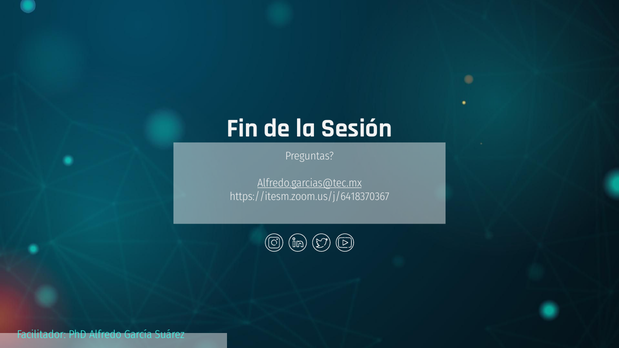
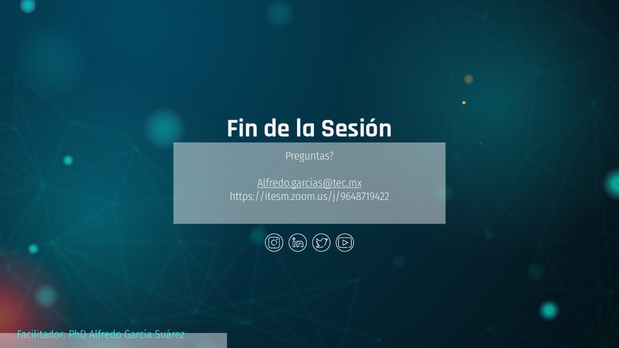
https://itesm.zoom.us/j/6418370367: https://itesm.zoom.us/j/6418370367 -> https://itesm.zoom.us/j/9648719422
